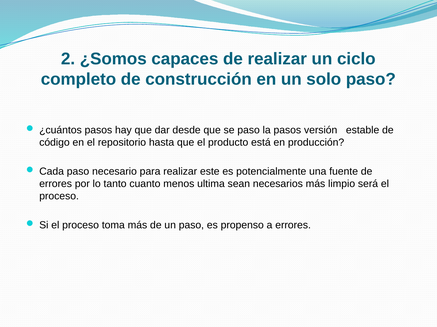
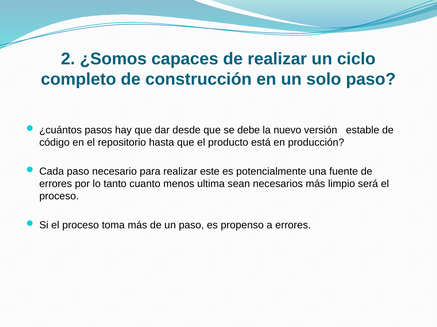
se paso: paso -> debe
la pasos: pasos -> nuevo
